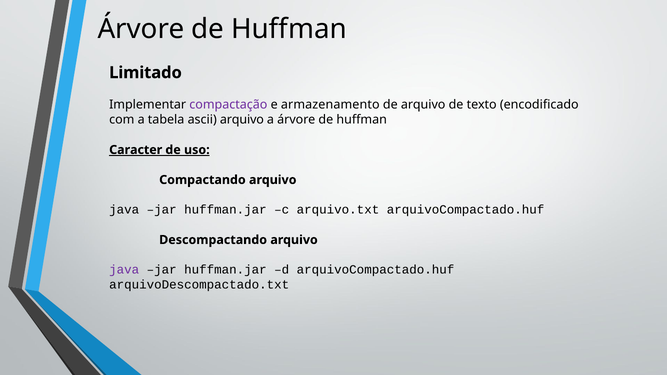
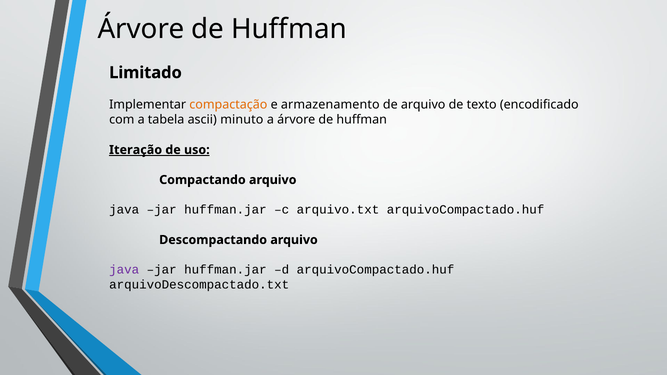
compactação colour: purple -> orange
ascii arquivo: arquivo -> minuto
Caracter: Caracter -> Iteração
